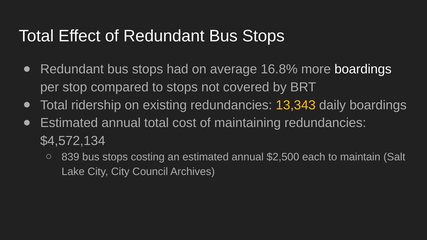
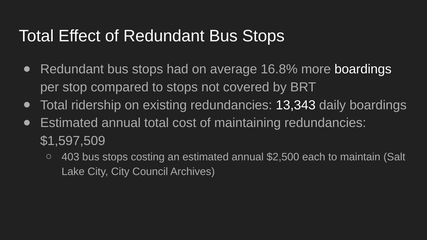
13,343 colour: yellow -> white
$4,572,134: $4,572,134 -> $1,597,509
839: 839 -> 403
